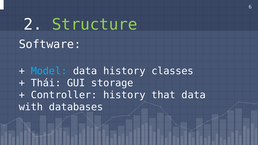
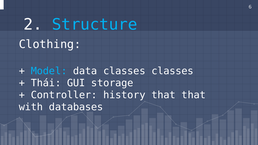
Structure colour: light green -> light blue
Software: Software -> Clothing
data history: history -> classes
that data: data -> that
